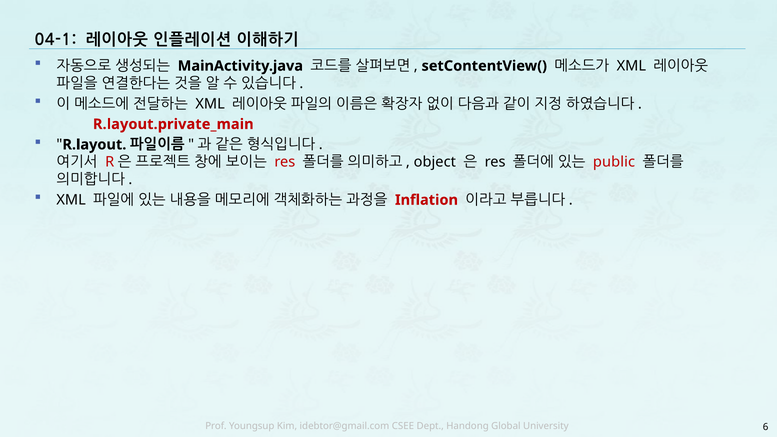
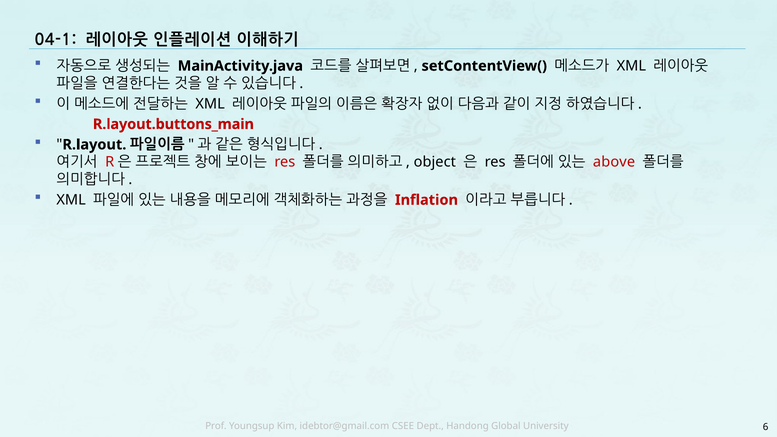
R.layout.private_main: R.layout.private_main -> R.layout.buttons_main
public: public -> above
